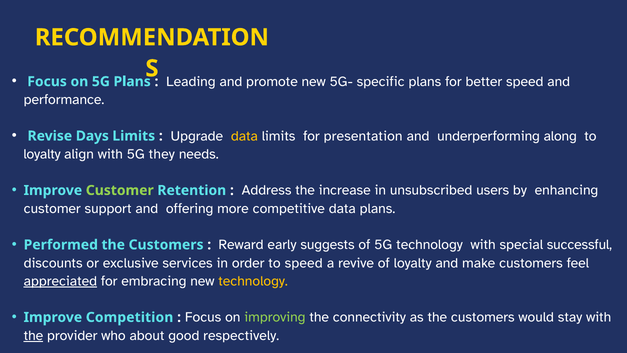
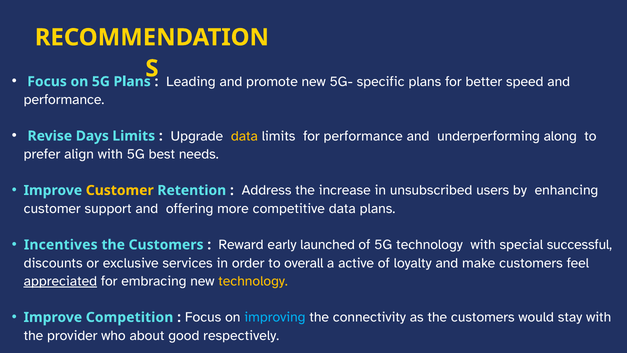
for presentation: presentation -> performance
loyalty at (42, 154): loyalty -> prefer
they: they -> best
Customer at (120, 190) colour: light green -> yellow
Performed: Performed -> Incentives
suggests: suggests -> launched
to speed: speed -> overall
revive: revive -> active
improving colour: light green -> light blue
the at (33, 335) underline: present -> none
